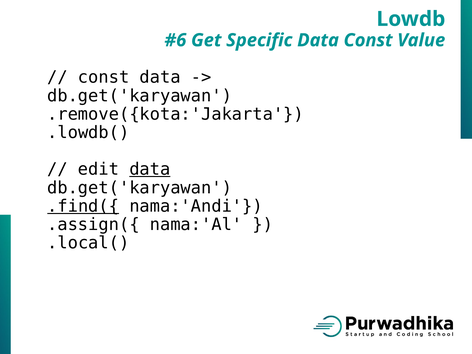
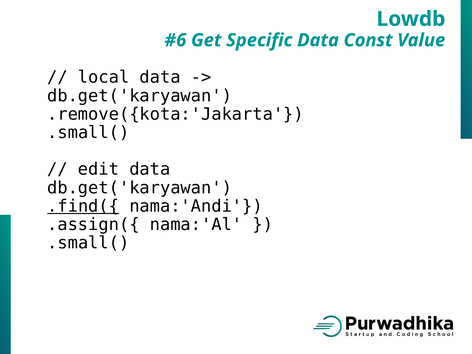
const at (104, 77): const -> local
.lowdb( at (88, 133): .lowdb( -> .small(
data at (150, 169) underline: present -> none
.local( at (88, 243): .local( -> .small(
